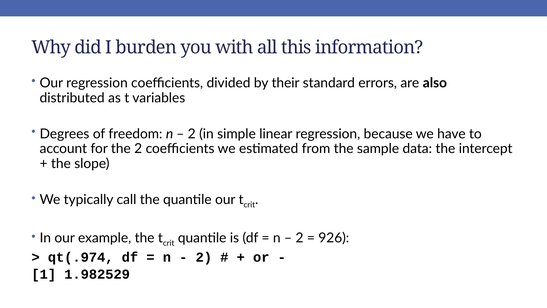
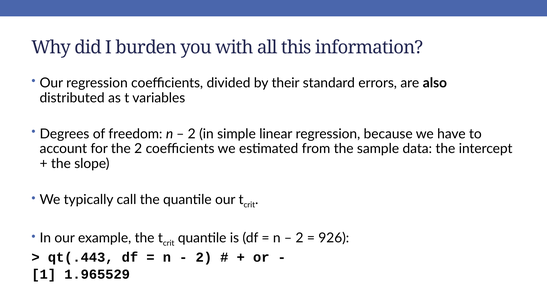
qt(.974: qt(.974 -> qt(.443
1.982529: 1.982529 -> 1.965529
